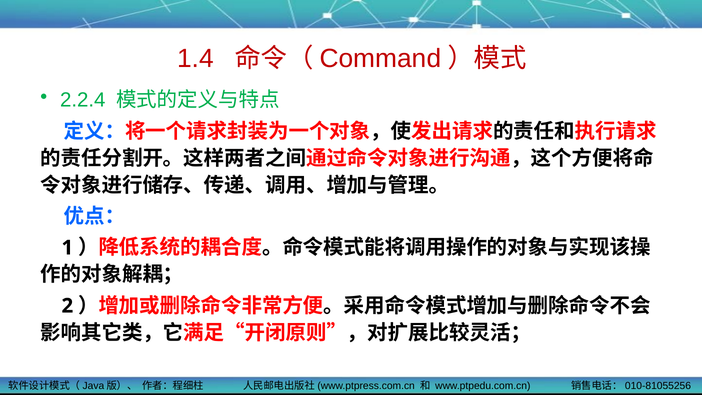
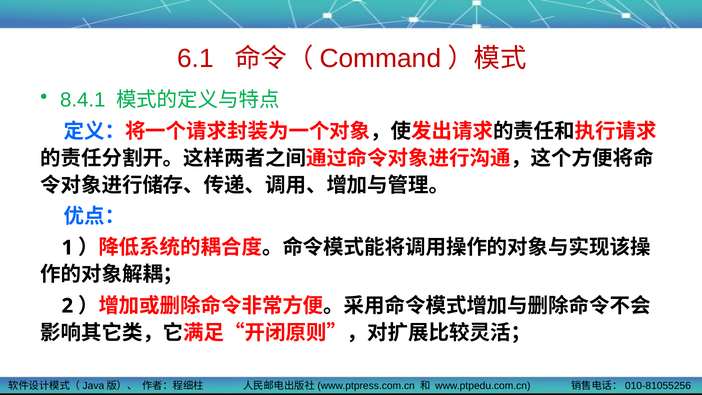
1.4: 1.4 -> 6.1
2.2.4: 2.2.4 -> 8.4.1
